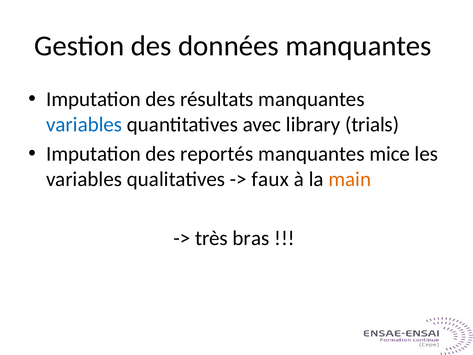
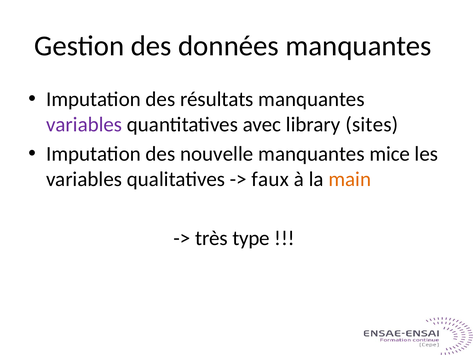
variables at (84, 124) colour: blue -> purple
trials: trials -> sites
reportés: reportés -> nouvelle
bras: bras -> type
